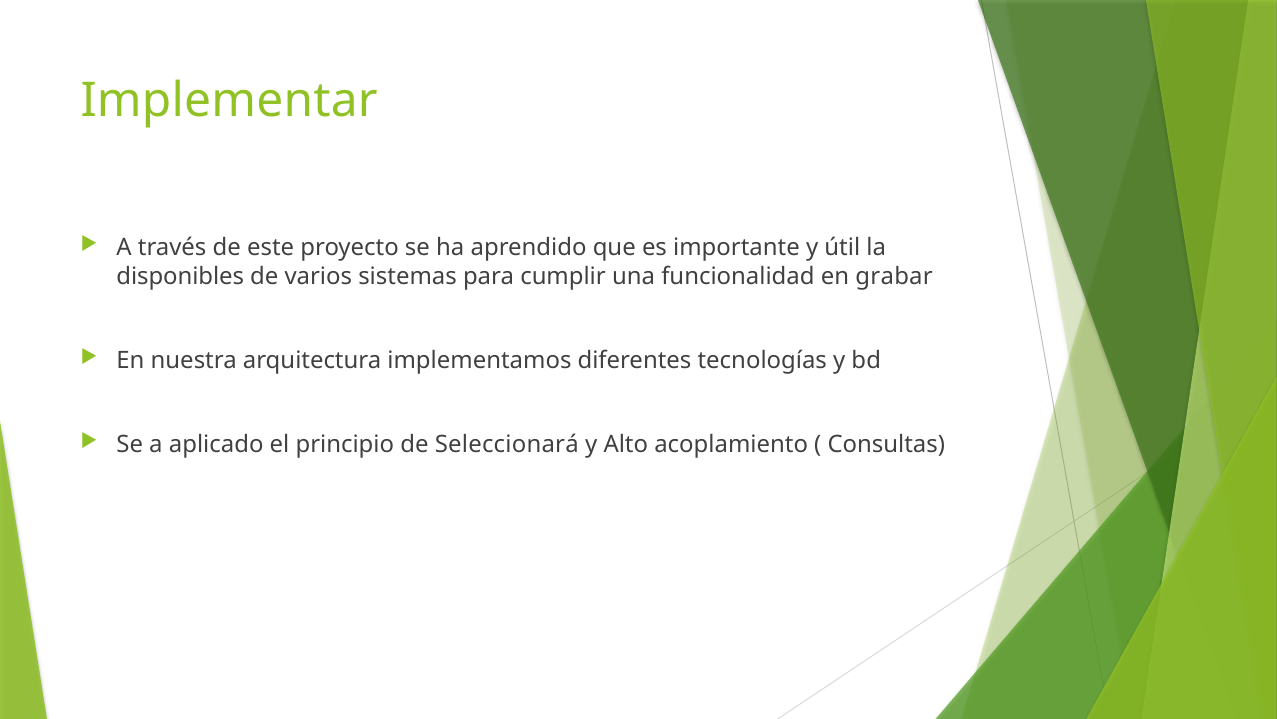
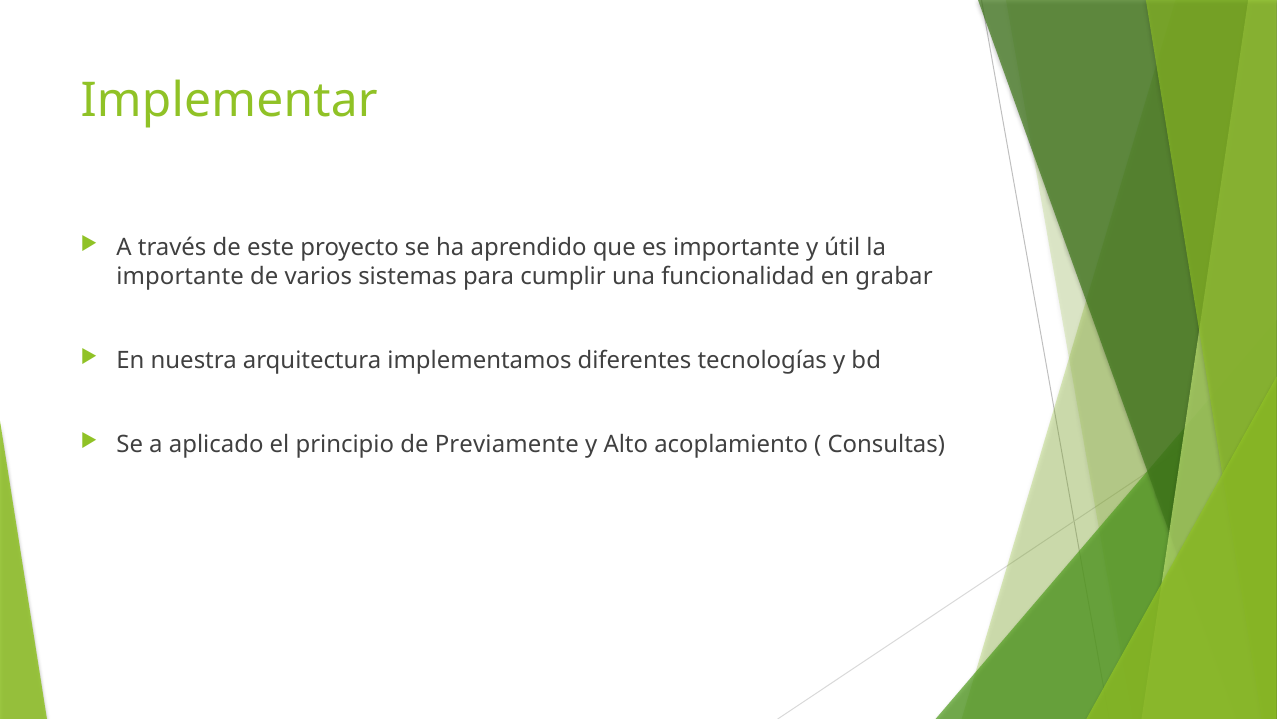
disponibles at (180, 276): disponibles -> importante
Seleccionará: Seleccionará -> Previamente
